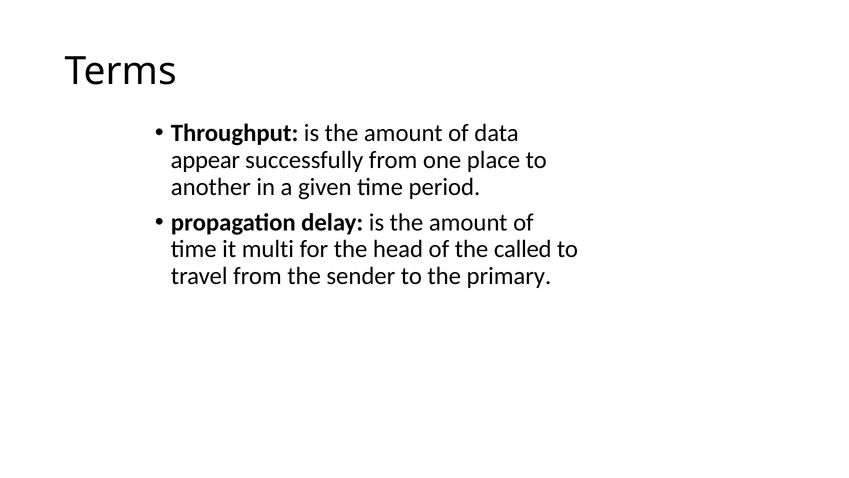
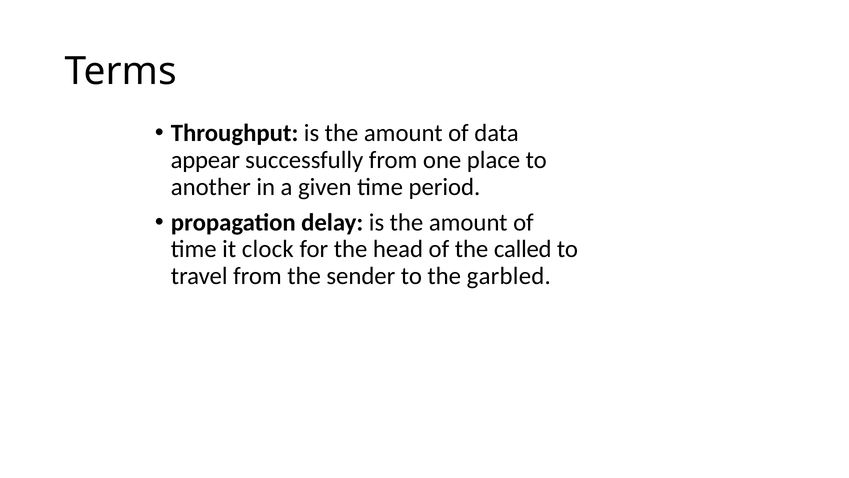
multi: multi -> clock
primary: primary -> garbled
